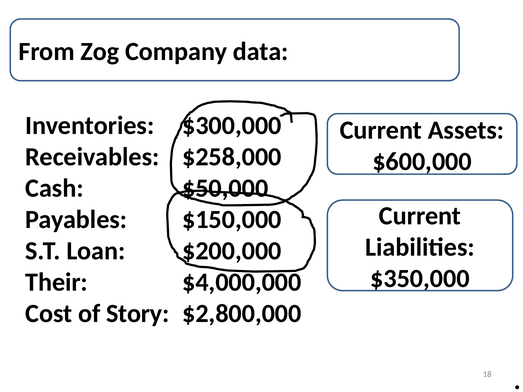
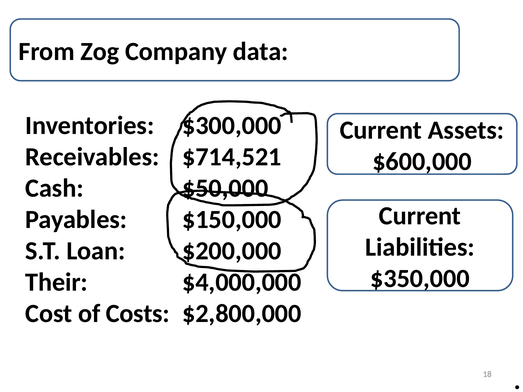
$258,000: $258,000 -> $714,521
Story: Story -> Costs
